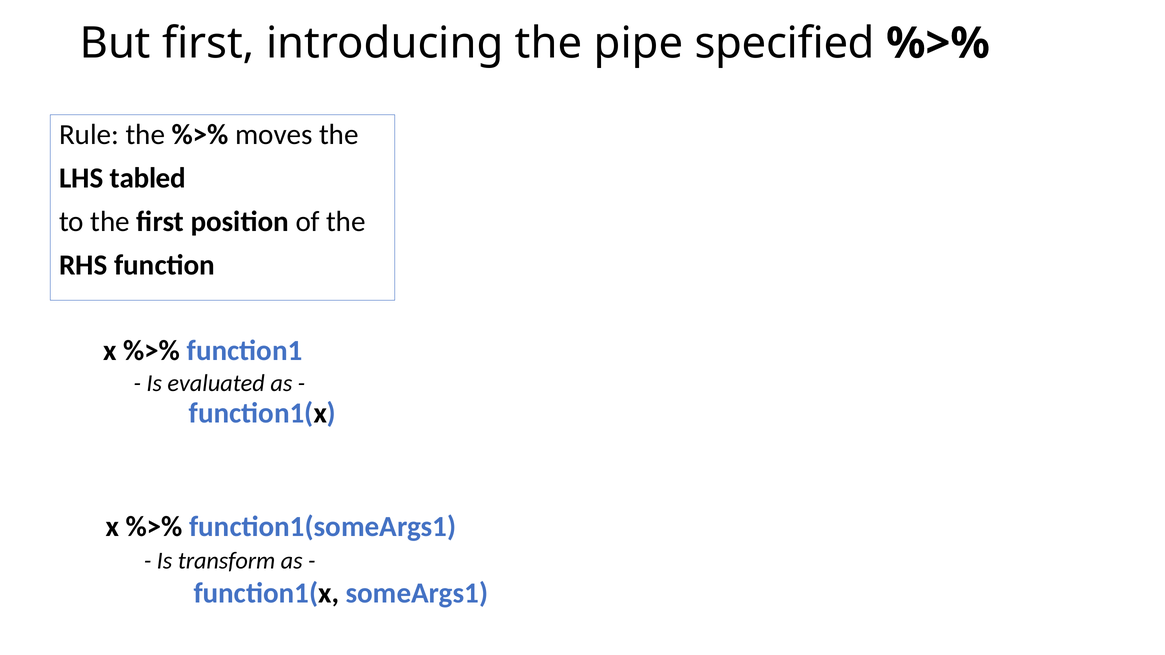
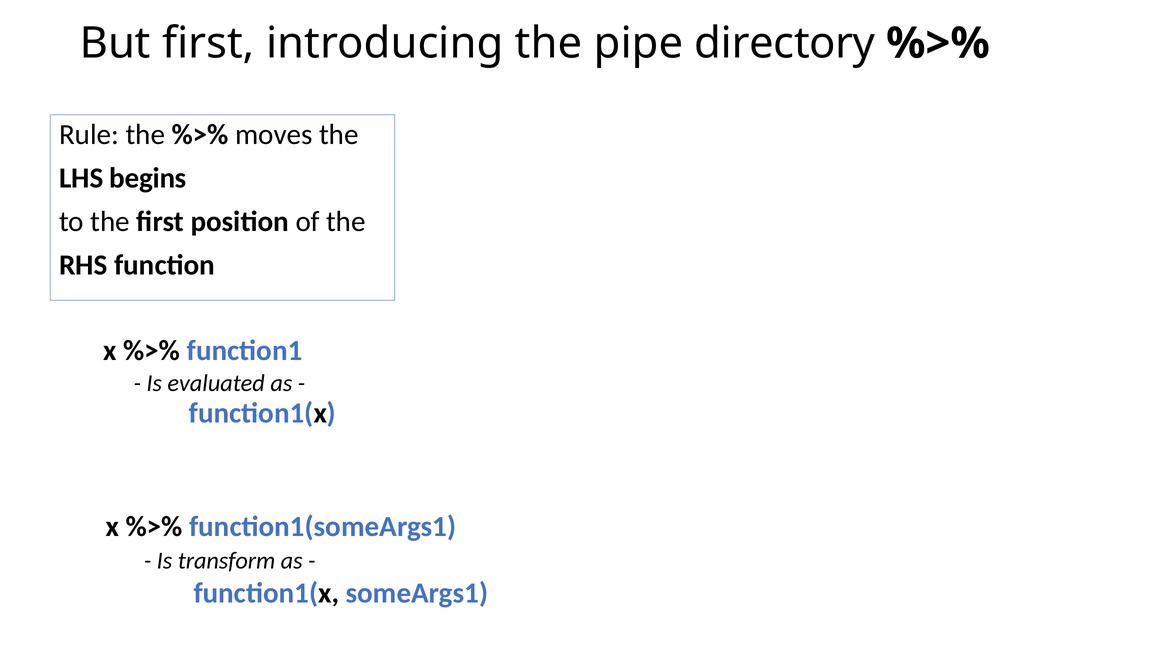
specified: specified -> directory
tabled: tabled -> begins
